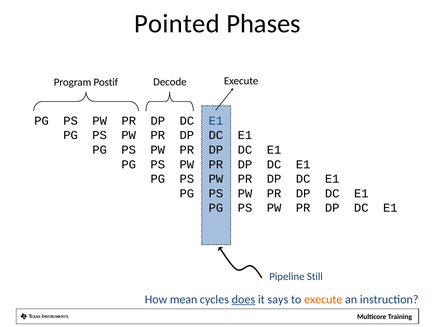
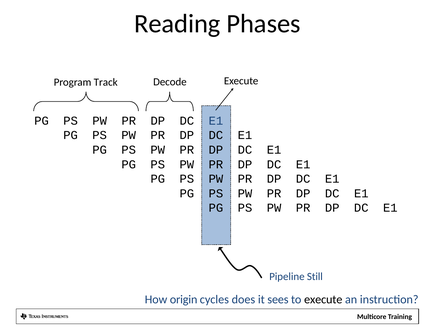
Pointed: Pointed -> Reading
Postif: Postif -> Track
mean: mean -> origin
does underline: present -> none
says: says -> sees
execute at (323, 299) colour: orange -> black
